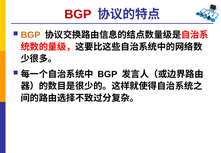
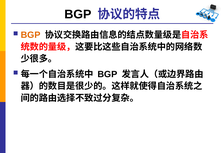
BGP at (78, 14) colour: red -> black
